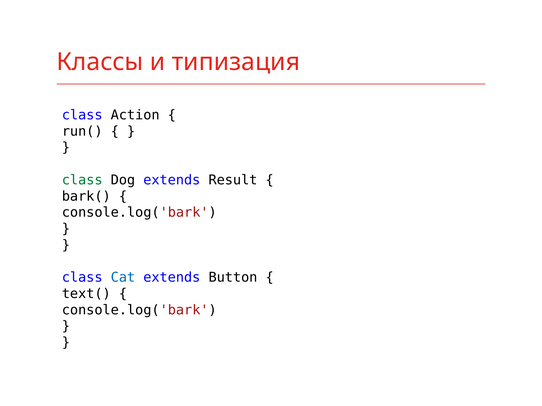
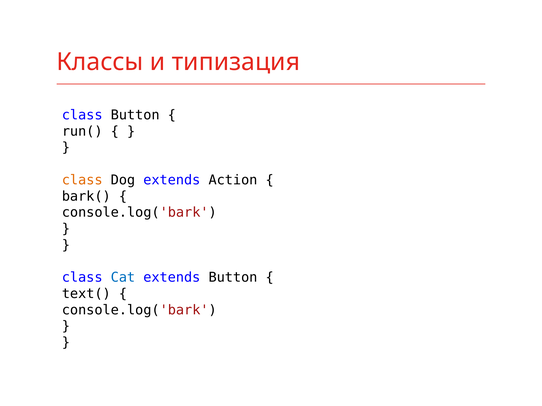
class Action: Action -> Button
class at (82, 180) colour: green -> orange
Result: Result -> Action
